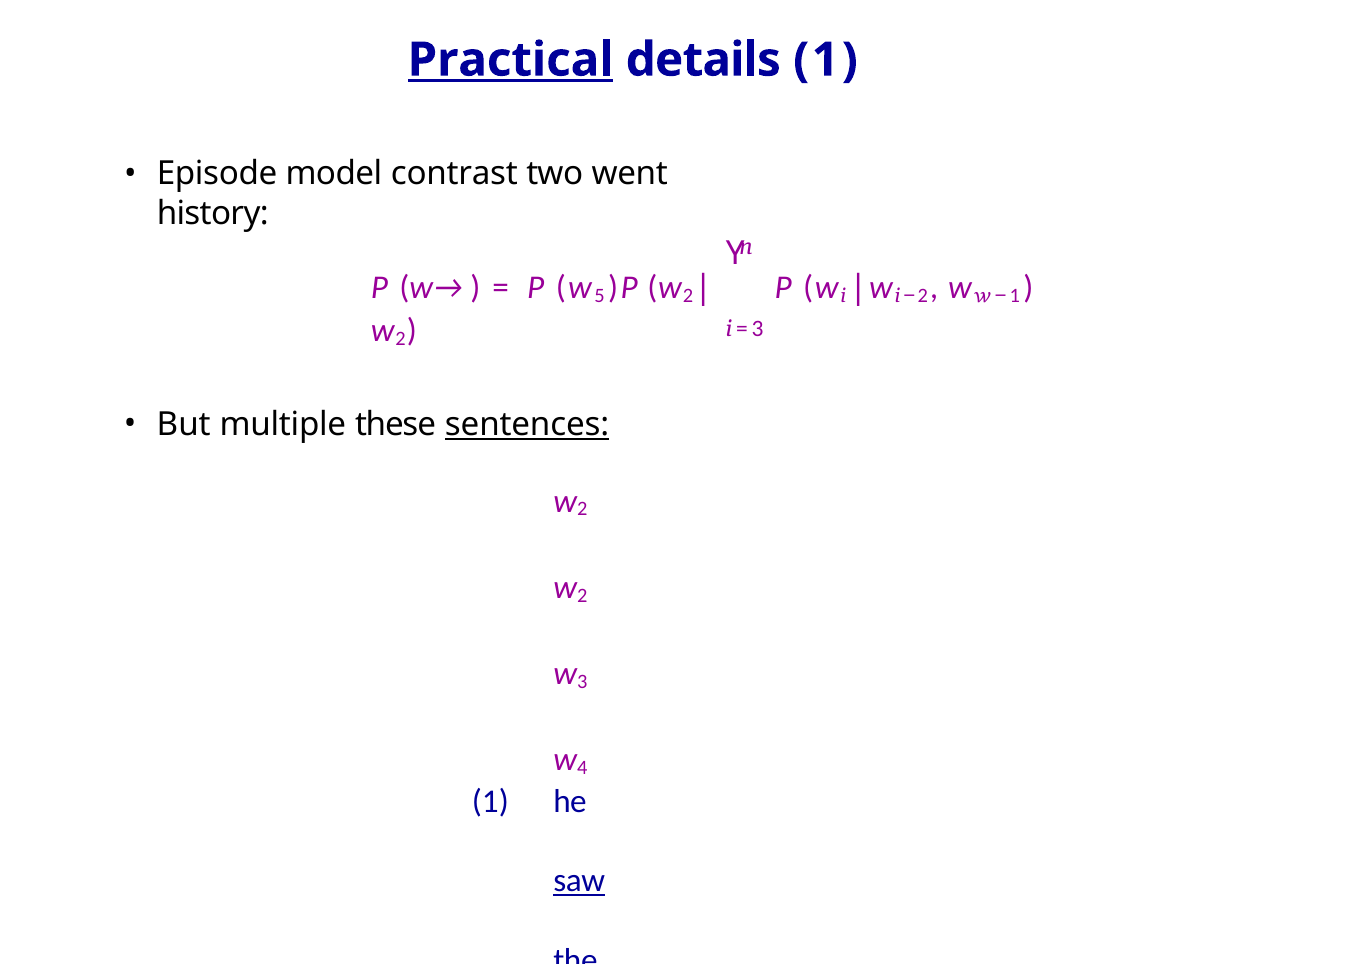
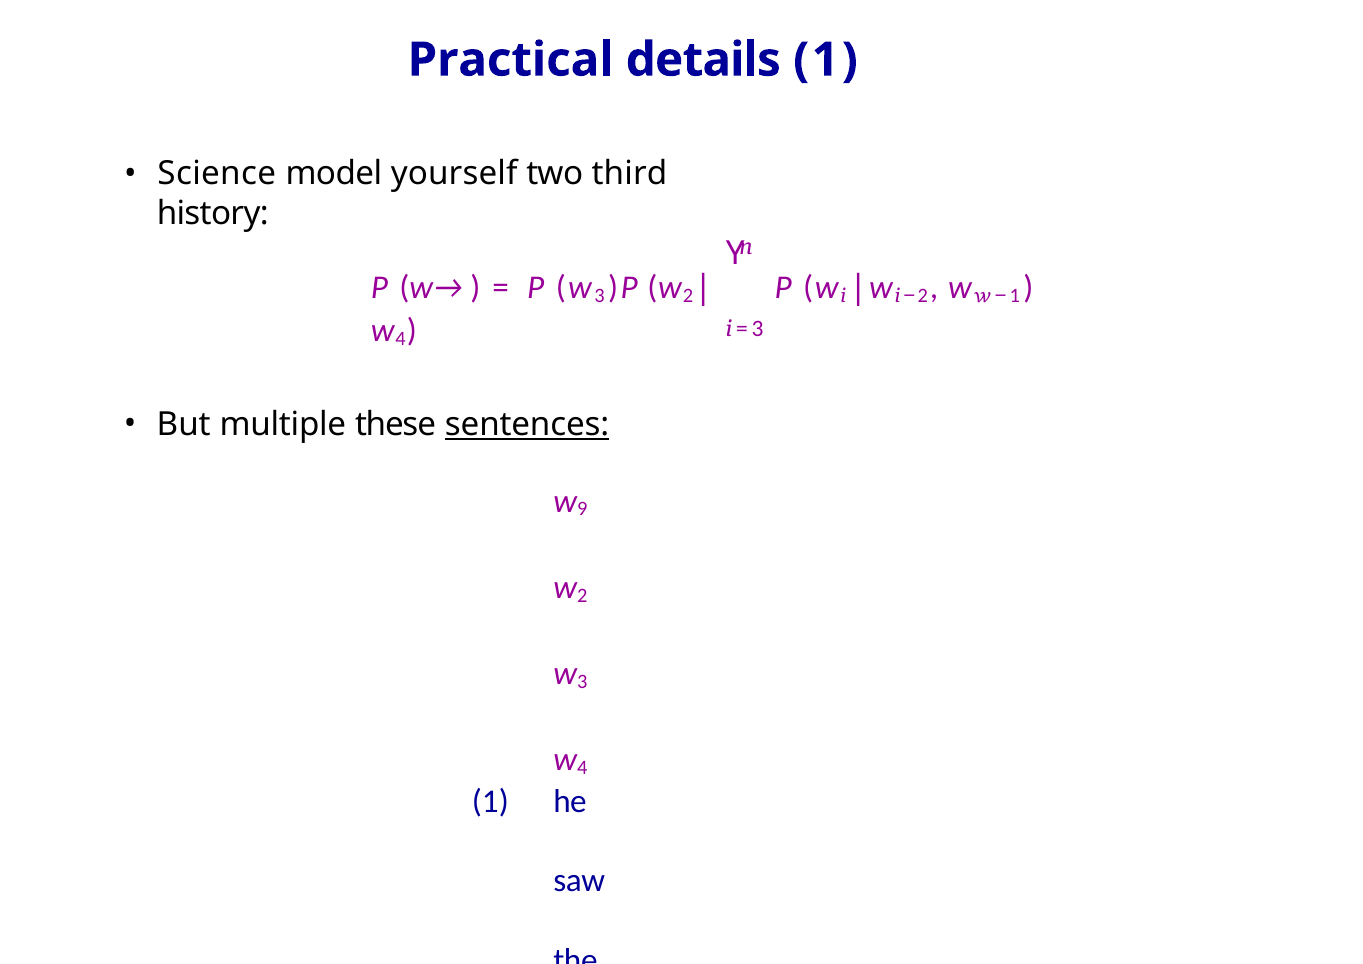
Practical underline: present -> none
Episode: Episode -> Science
contrast: contrast -> yourself
went: went -> third
5 at (599, 296): 5 -> 3
2 at (400, 339): 2 -> 4
2 at (582, 509): 2 -> 9
saw underline: present -> none
